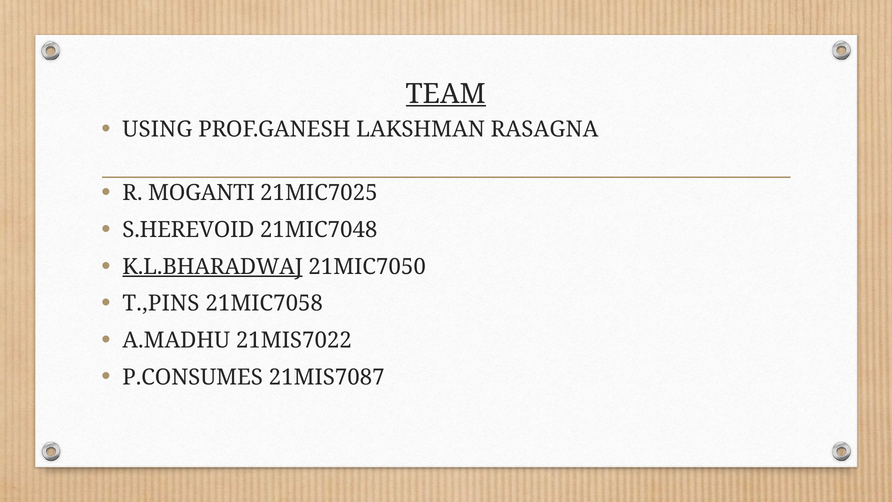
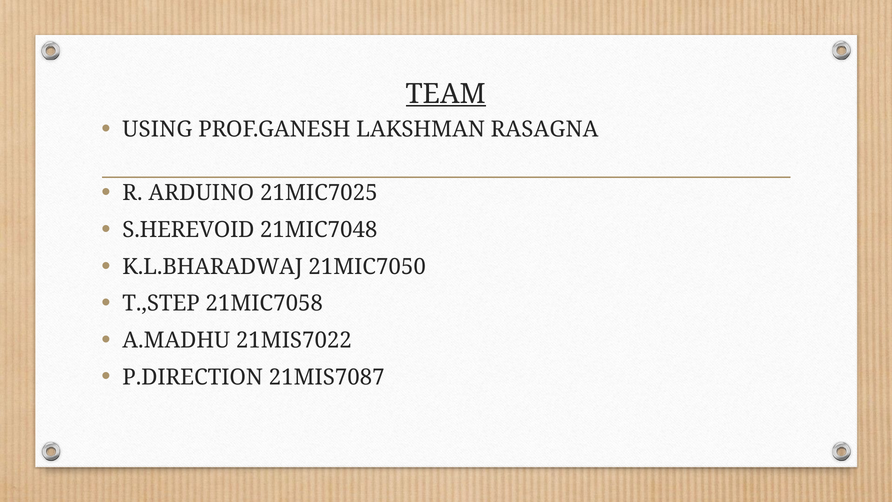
MOGANTI: MOGANTI -> ARDUINO
K.L.BHARADWAJ underline: present -> none
T.,PINS: T.,PINS -> T.,STEP
P.CONSUMES: P.CONSUMES -> P.DIRECTION
